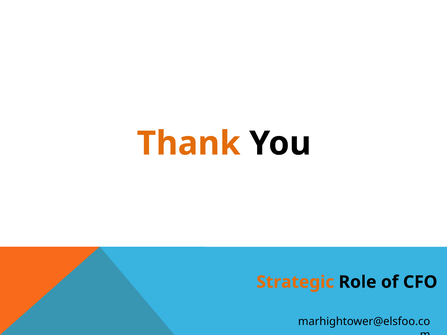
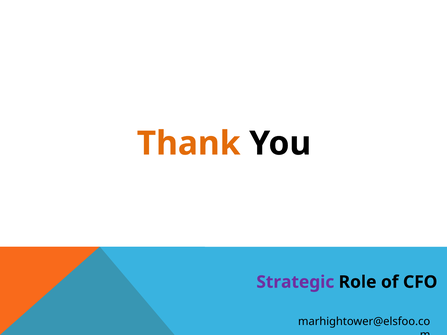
Strategic colour: orange -> purple
